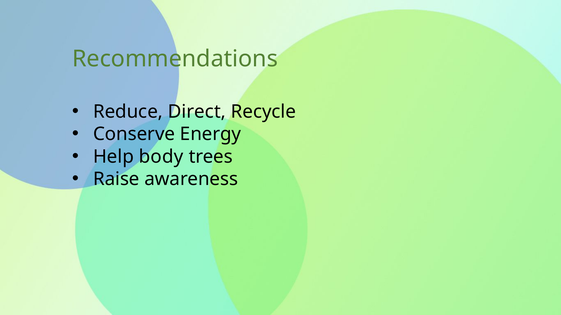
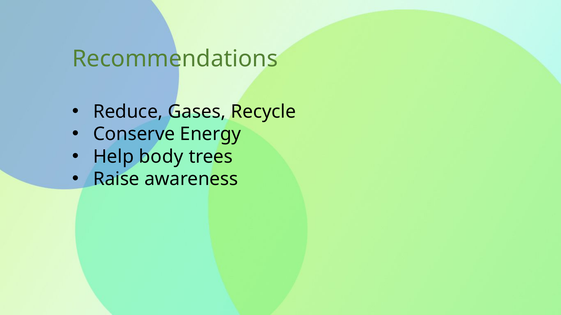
Direct: Direct -> Gases
